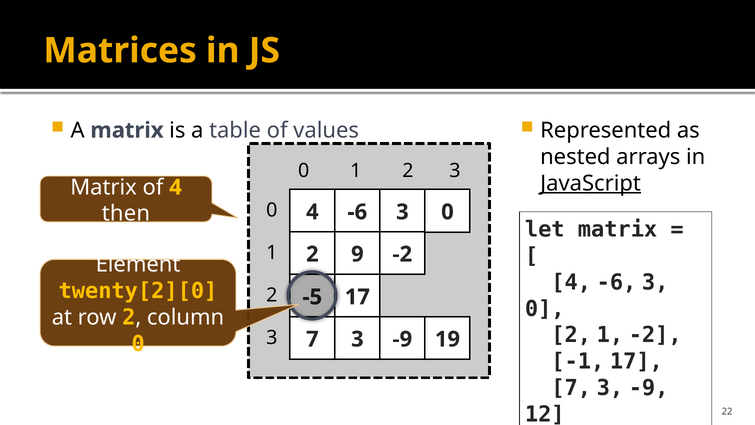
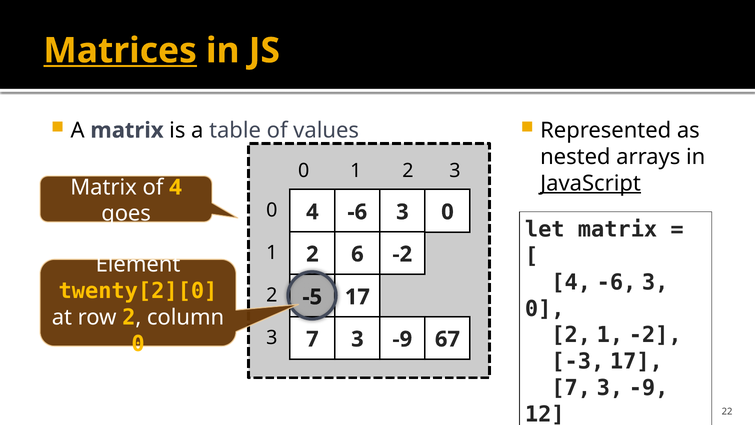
Matrices underline: none -> present
then: then -> goes
9: 9 -> 6
19: 19 -> 67
-1: -1 -> -3
